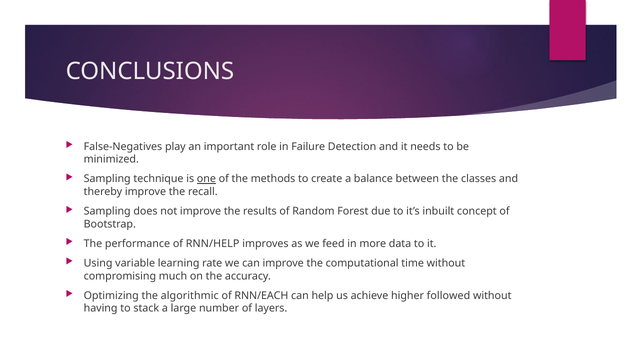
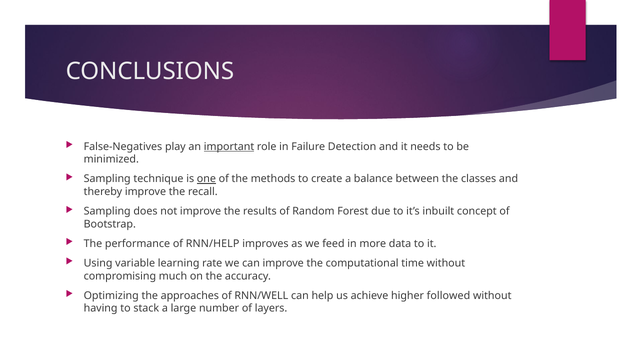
important underline: none -> present
algorithmic: algorithmic -> approaches
RNN/EACH: RNN/EACH -> RNN/WELL
